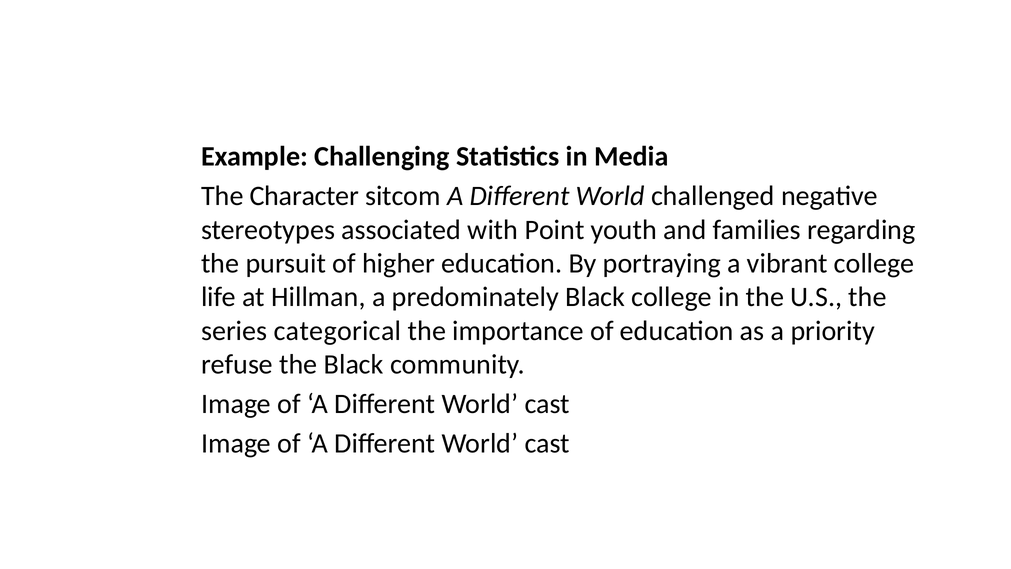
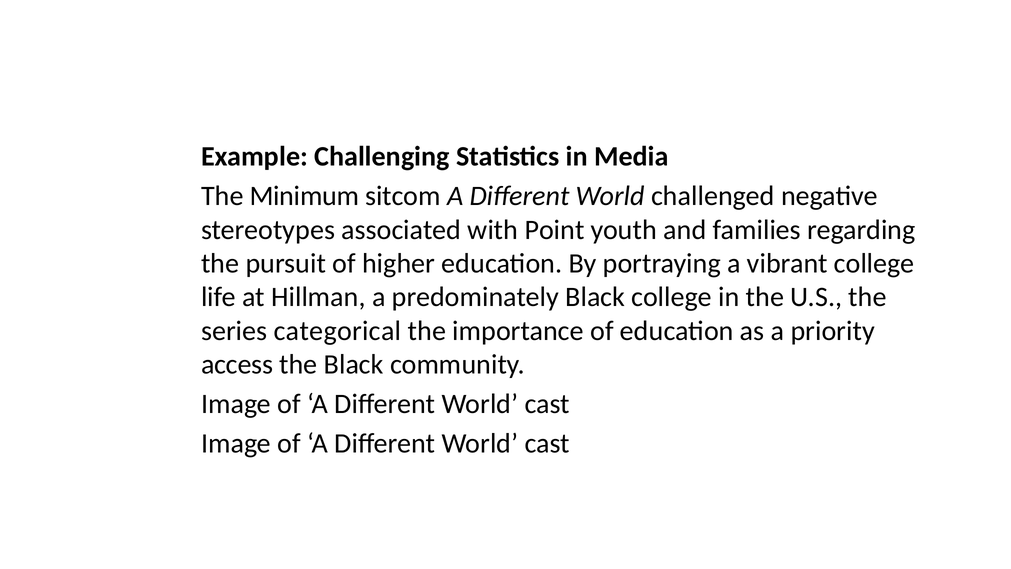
Character: Character -> Minimum
refuse: refuse -> access
